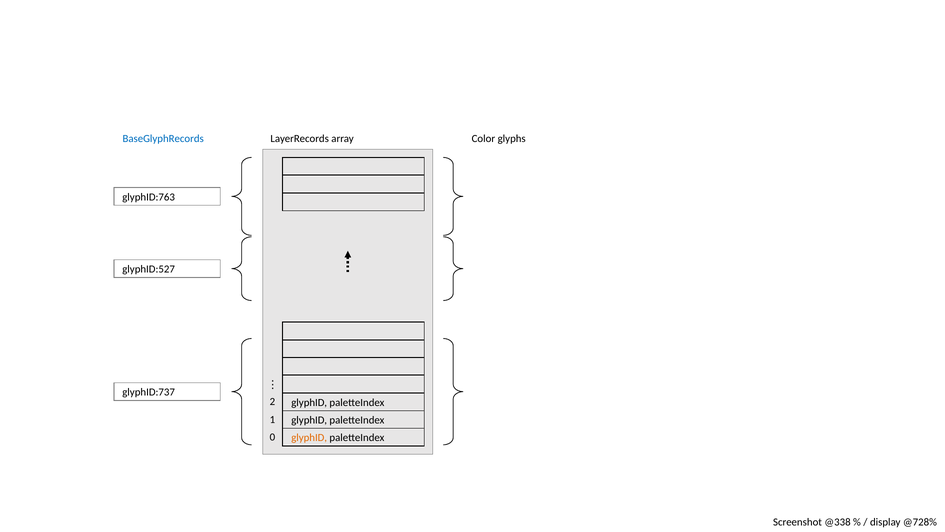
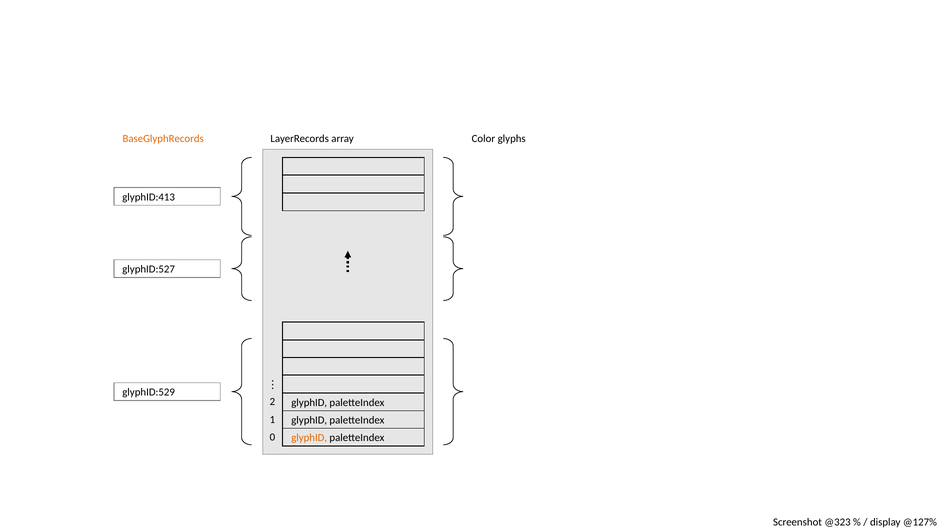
BaseGlyphRecords colour: blue -> orange
glyphID:763: glyphID:763 -> glyphID:413
glyphID:737: glyphID:737 -> glyphID:529
@338: @338 -> @323
@728%: @728% -> @127%
